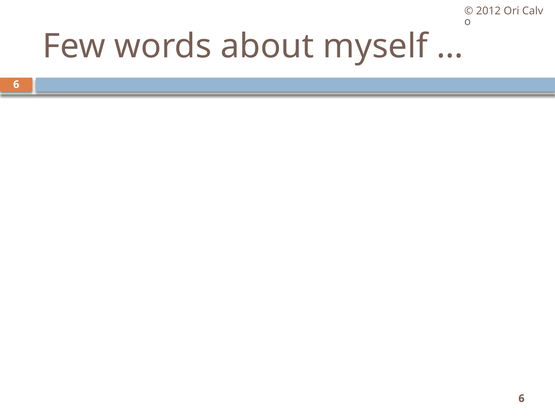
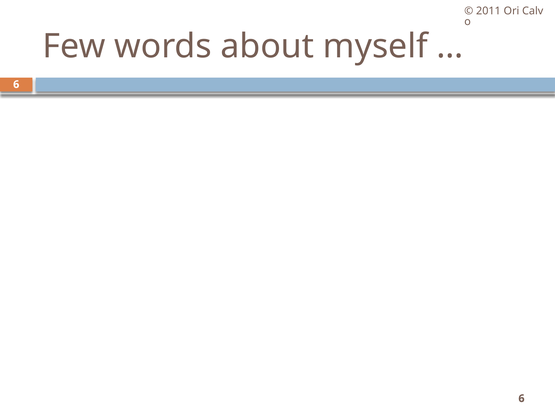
2012: 2012 -> 2011
